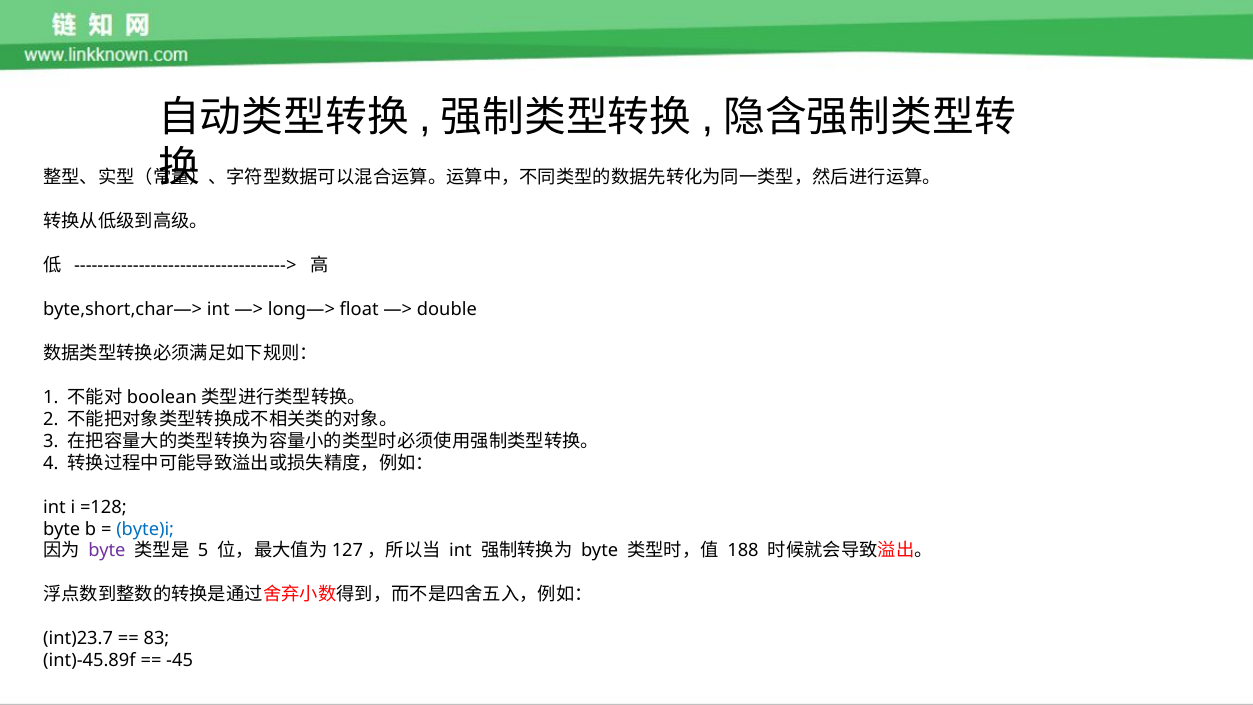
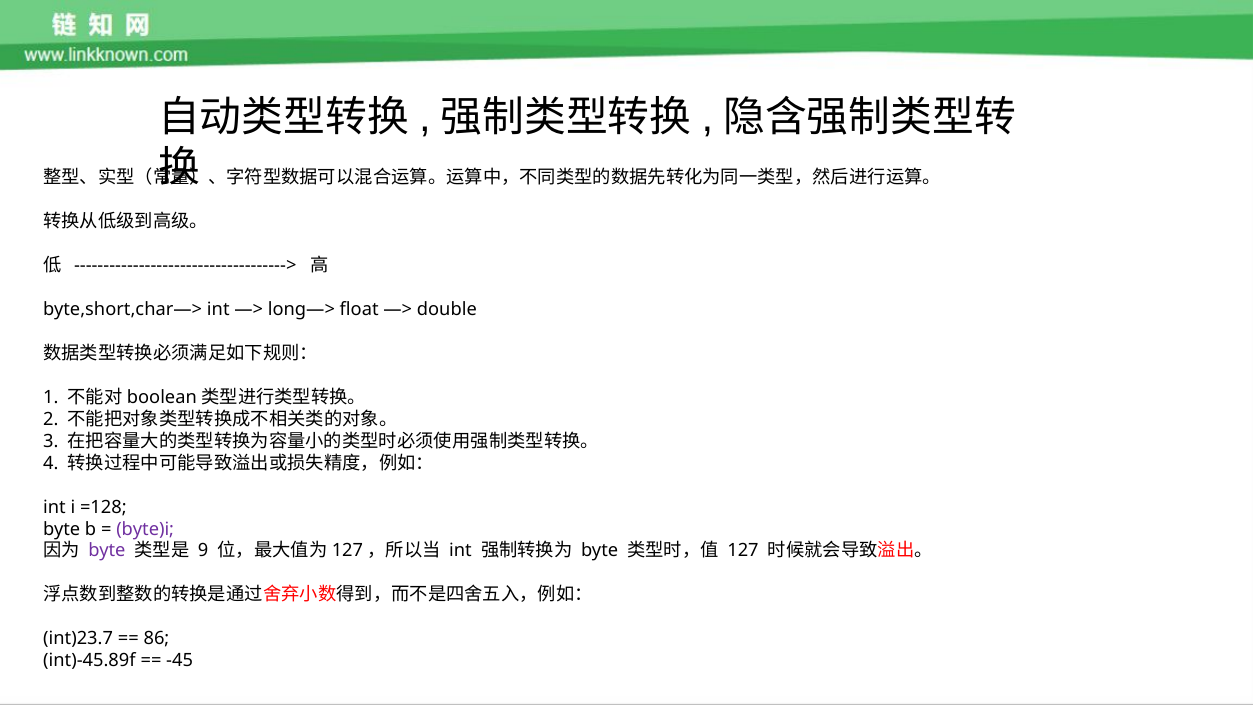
byte)i colour: blue -> purple
5: 5 -> 9
188: 188 -> 127
83: 83 -> 86
